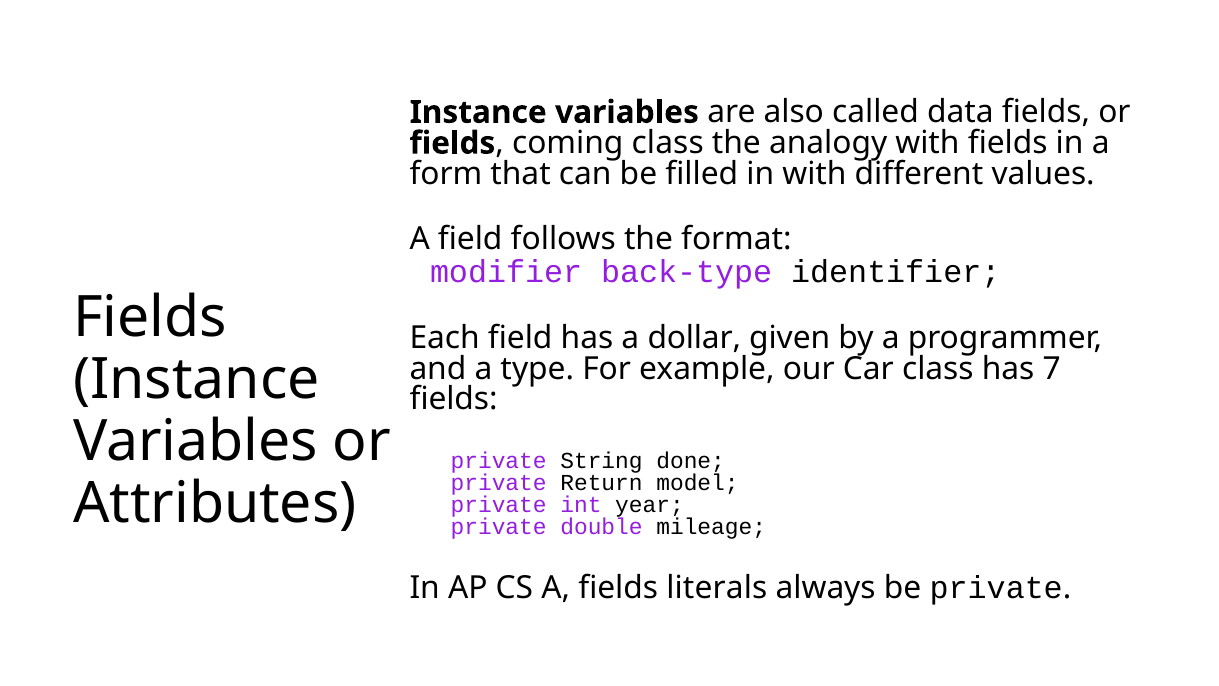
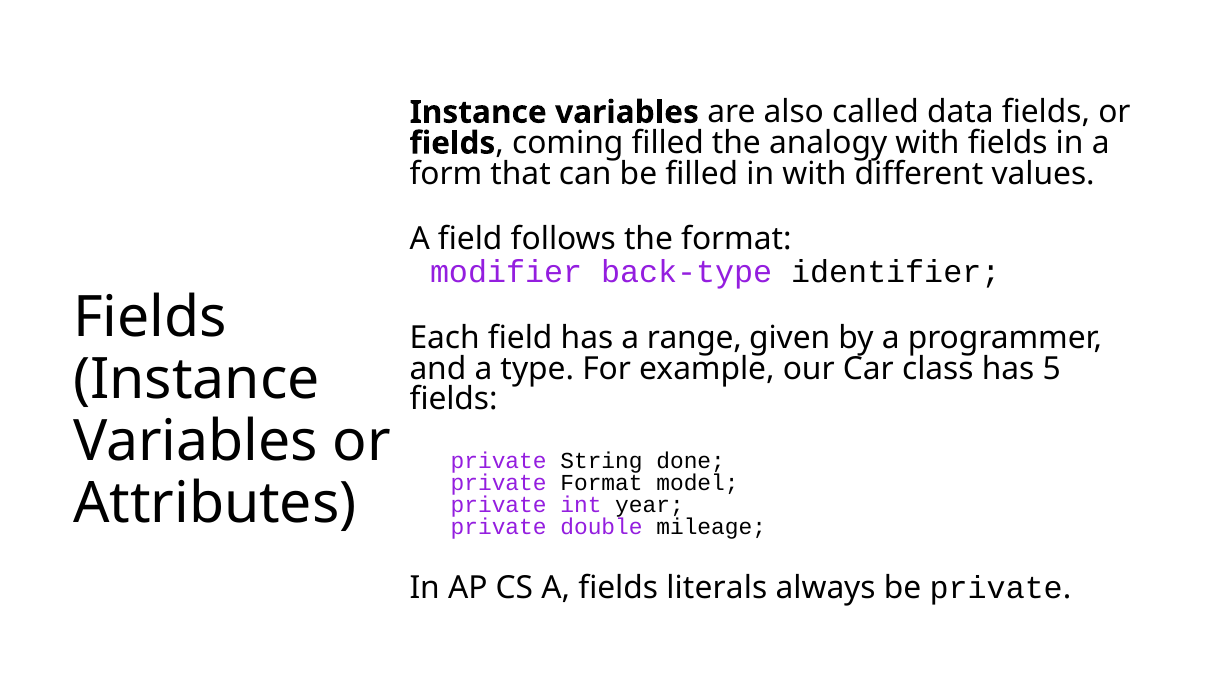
coming class: class -> filled
dollar: dollar -> range
7: 7 -> 5
private Return: Return -> Format
